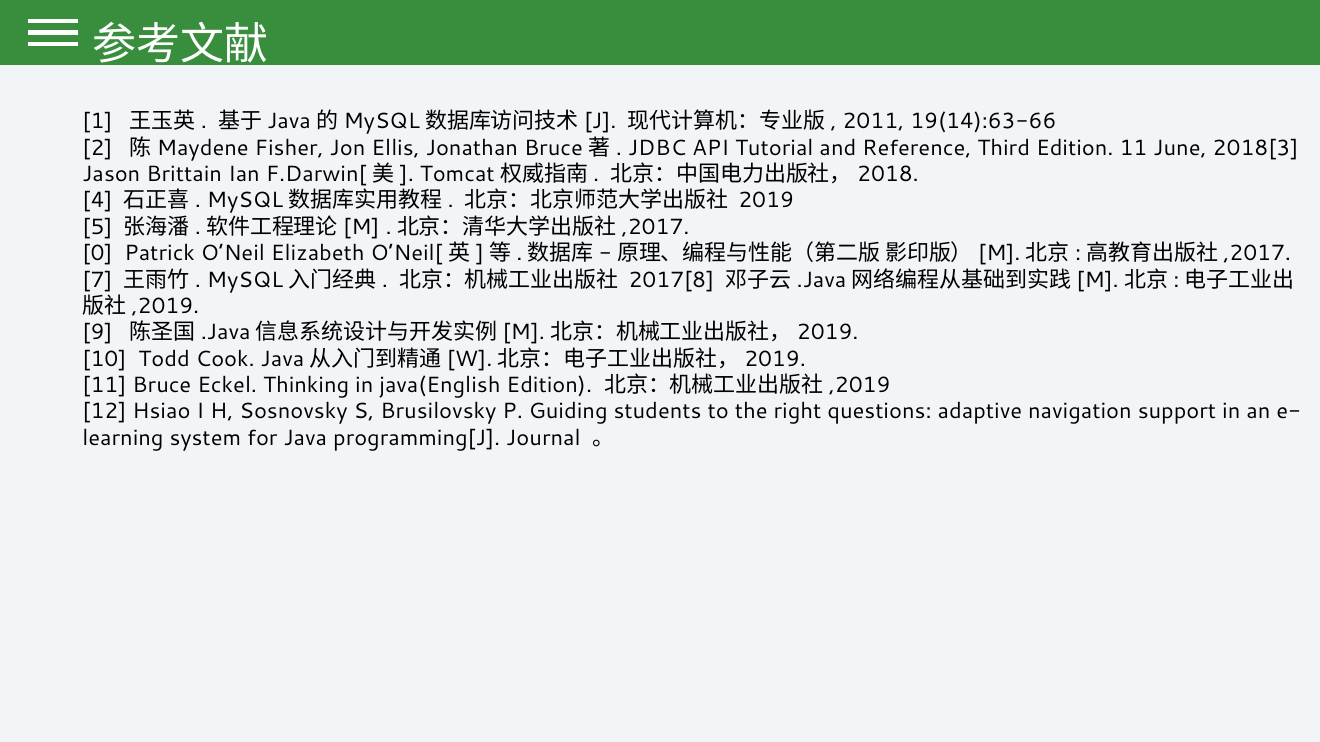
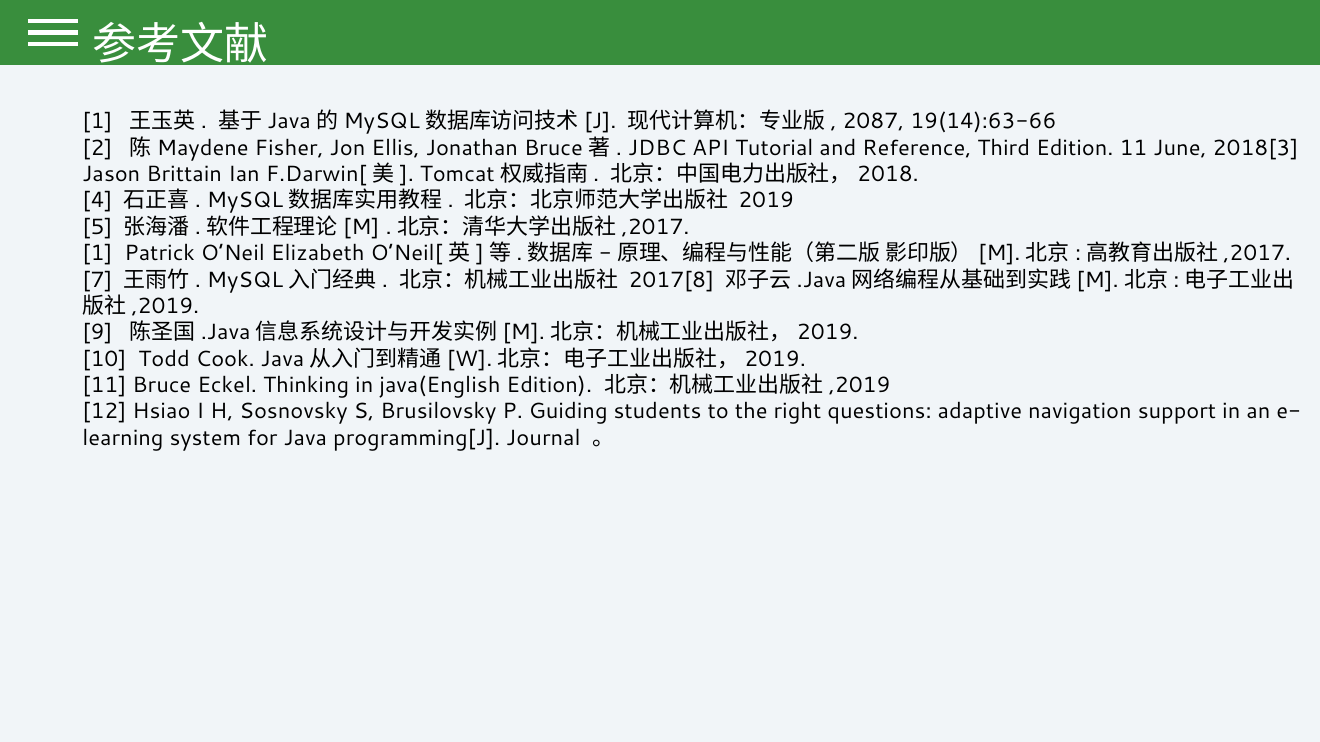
2011: 2011 -> 2087
0 at (97, 254): 0 -> 1
